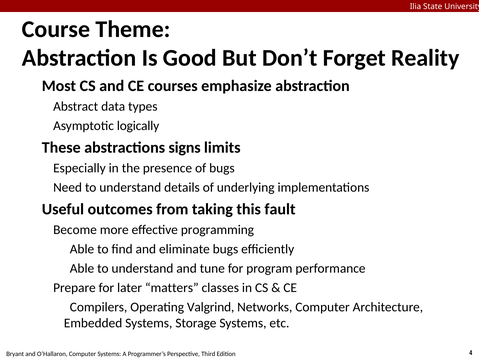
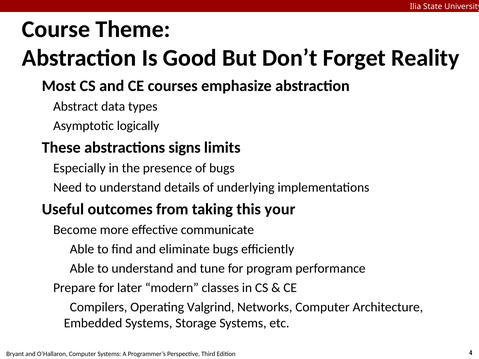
fault: fault -> your
programming: programming -> communicate
matters: matters -> modern
